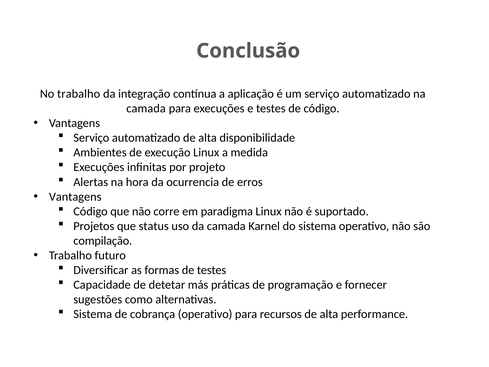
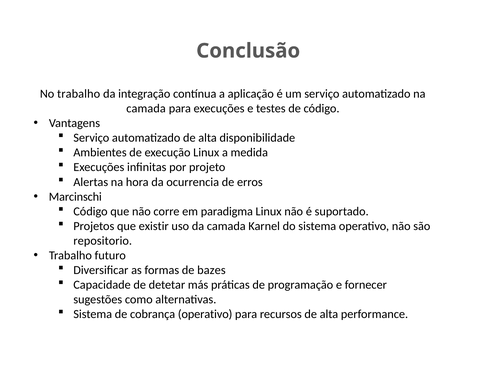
Vantagens at (75, 197): Vantagens -> Marcinschi
status: status -> existir
compilação: compilação -> repositorio
de testes: testes -> bazes
